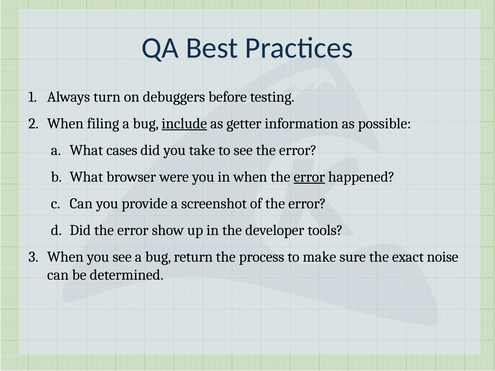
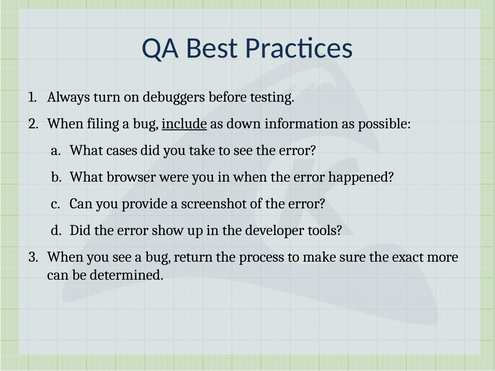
getter: getter -> down
error at (309, 177) underline: present -> none
noise: noise -> more
